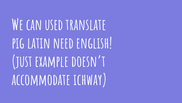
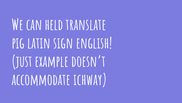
used: used -> held
need: need -> sign
